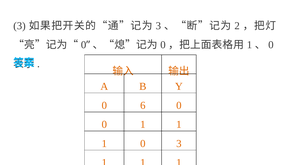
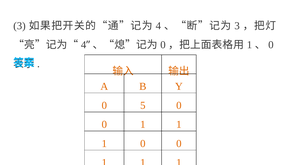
3 at (158, 26): 3 -> 4
2 at (237, 26): 2 -> 3
0 at (84, 45): 0 -> 4
6: 6 -> 5
1 0 3: 3 -> 0
